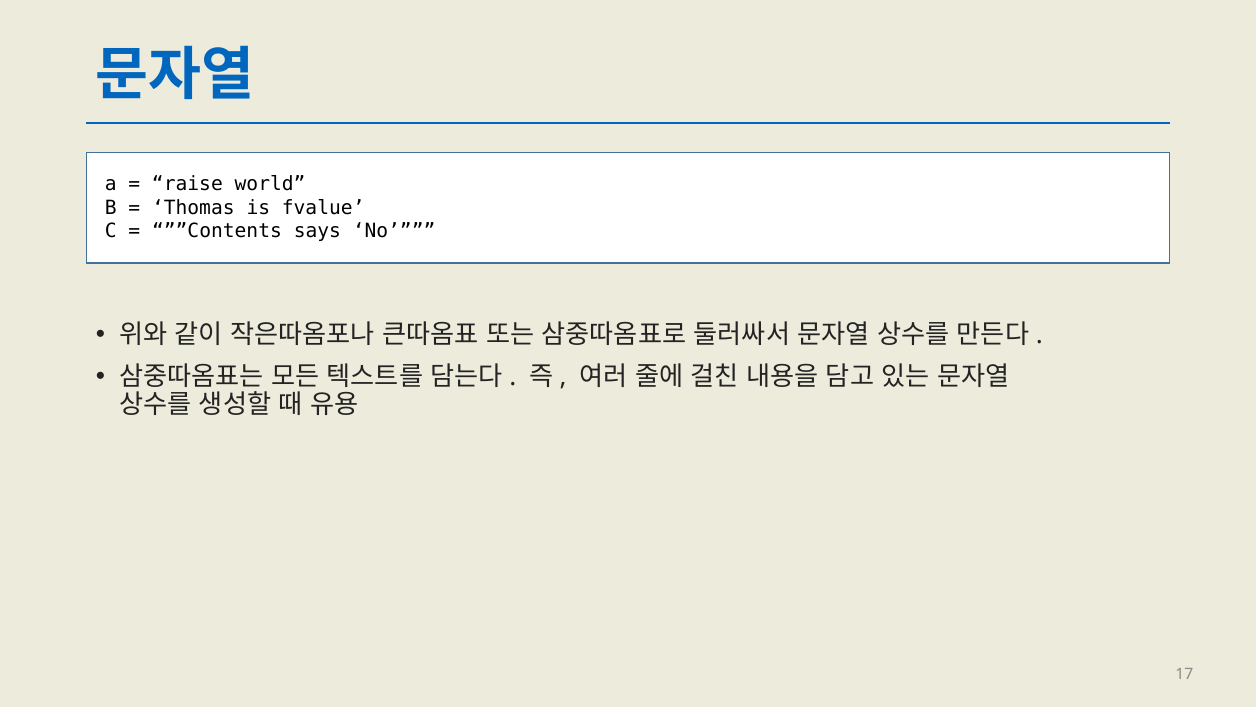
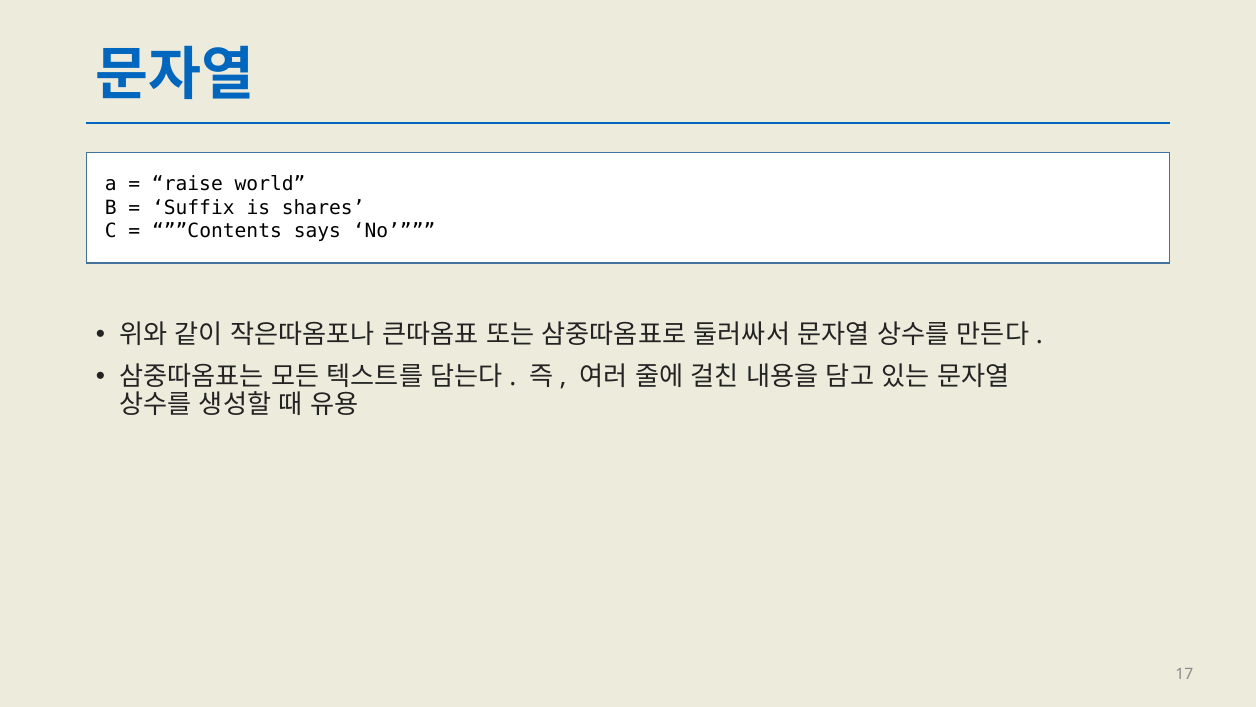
Thomas: Thomas -> Suffix
fvalue: fvalue -> shares
